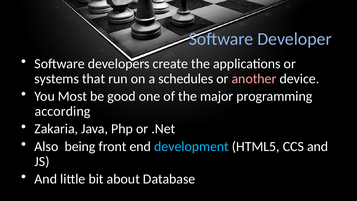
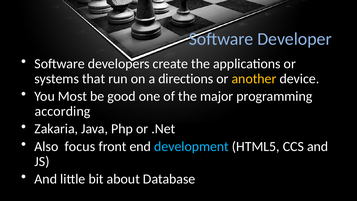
schedules: schedules -> directions
another colour: pink -> yellow
being: being -> focus
